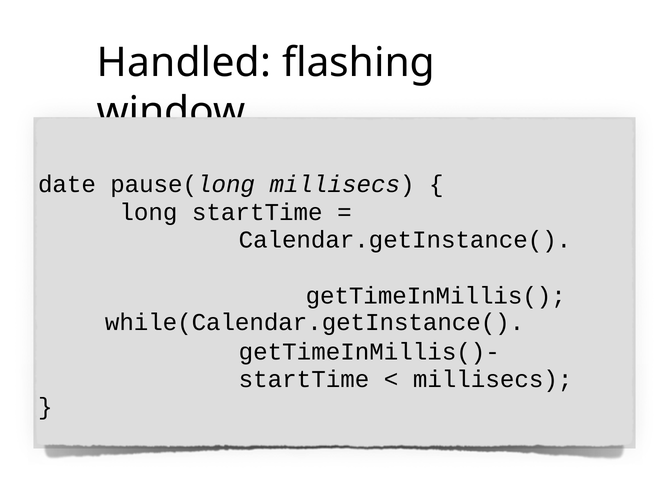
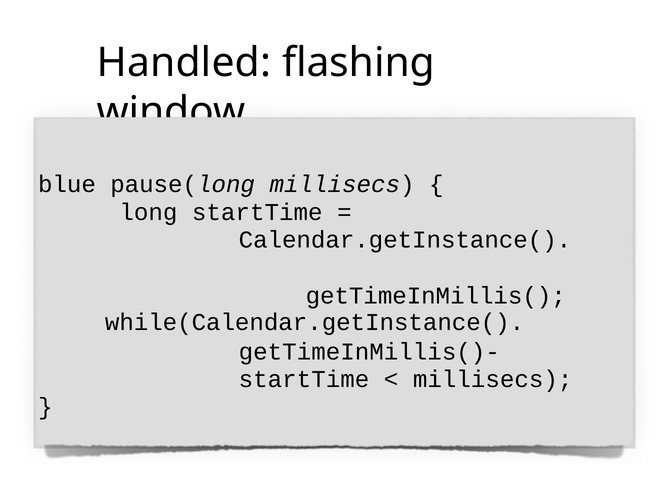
date: date -> blue
